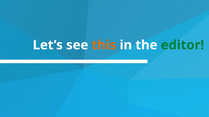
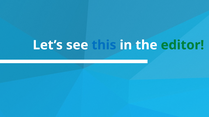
this colour: orange -> blue
